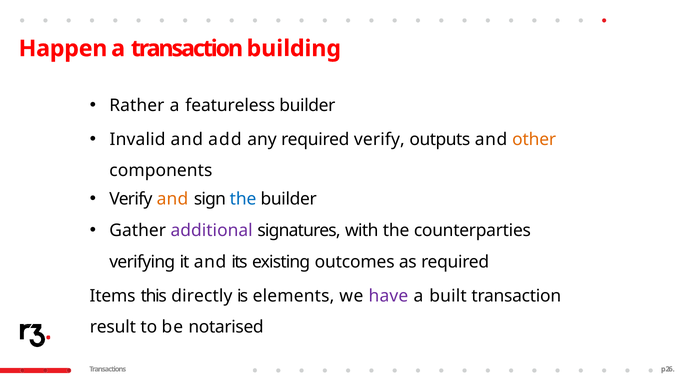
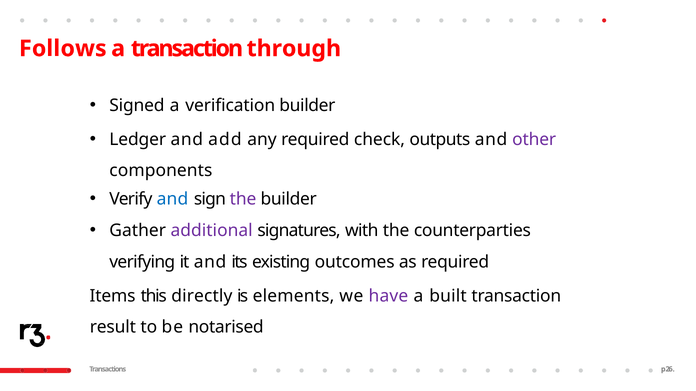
Happen: Happen -> Follows
building: building -> through
Rather: Rather -> Signed
featureless: featureless -> verification
Invalid: Invalid -> Ledger
required verify: verify -> check
other colour: orange -> purple
and at (172, 199) colour: orange -> blue
the at (243, 199) colour: blue -> purple
